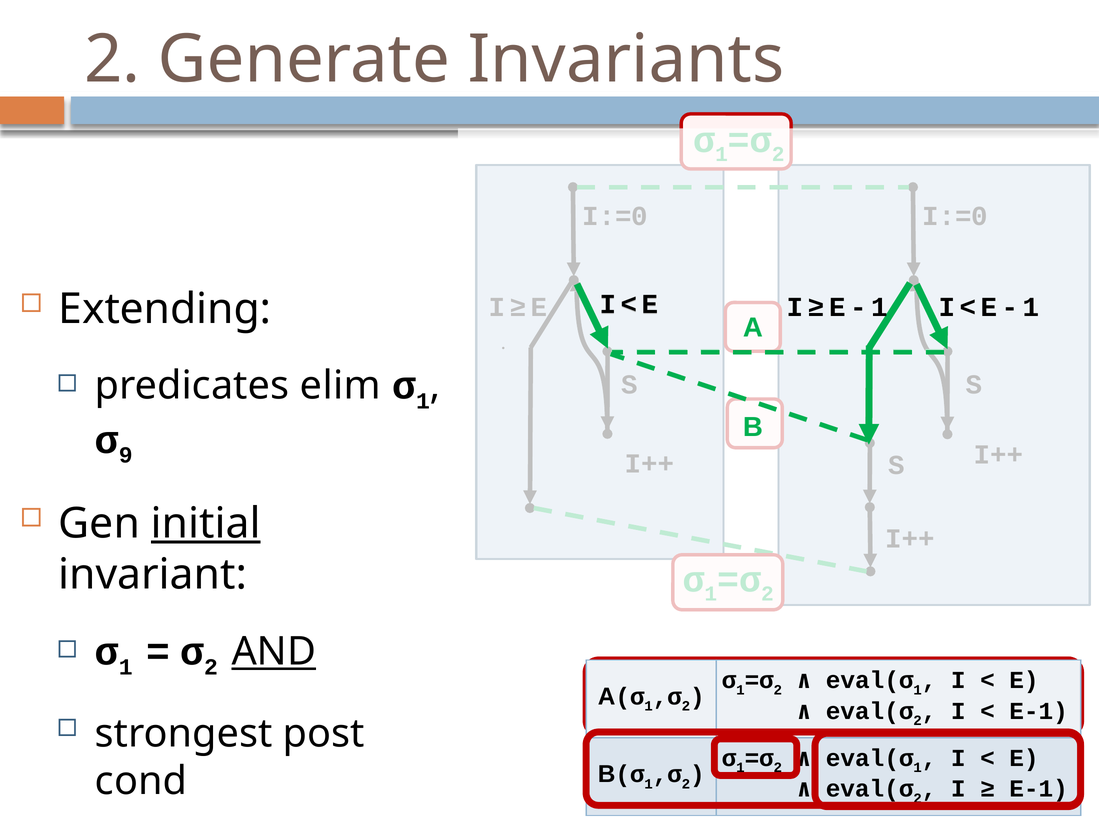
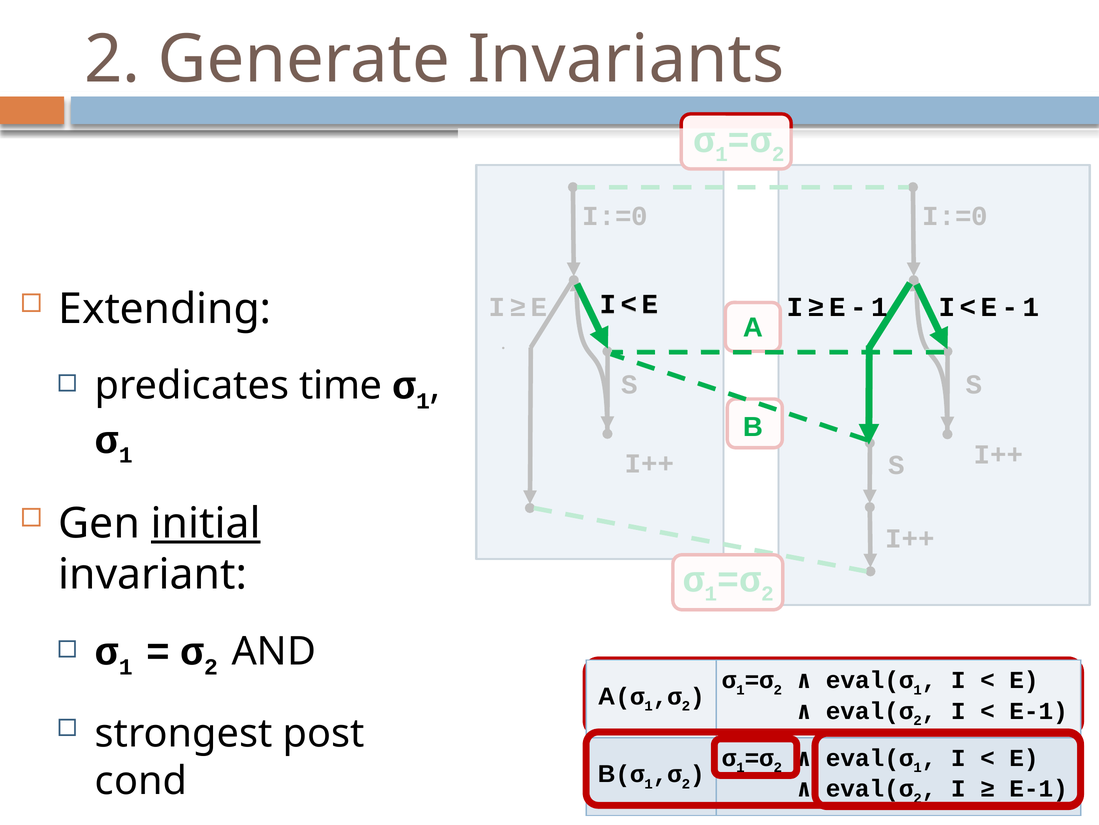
elim: elim -> time
9 at (126, 455): 9 -> 1
AND underline: present -> none
